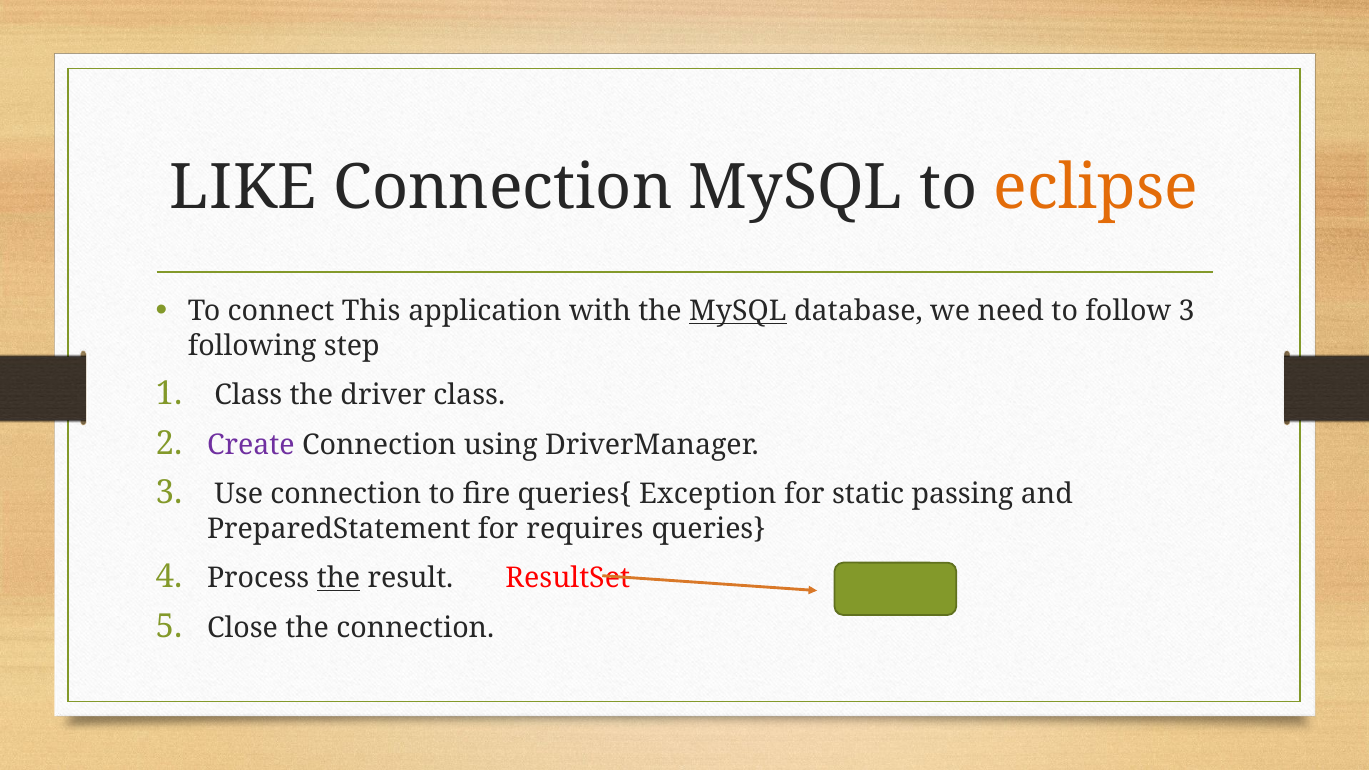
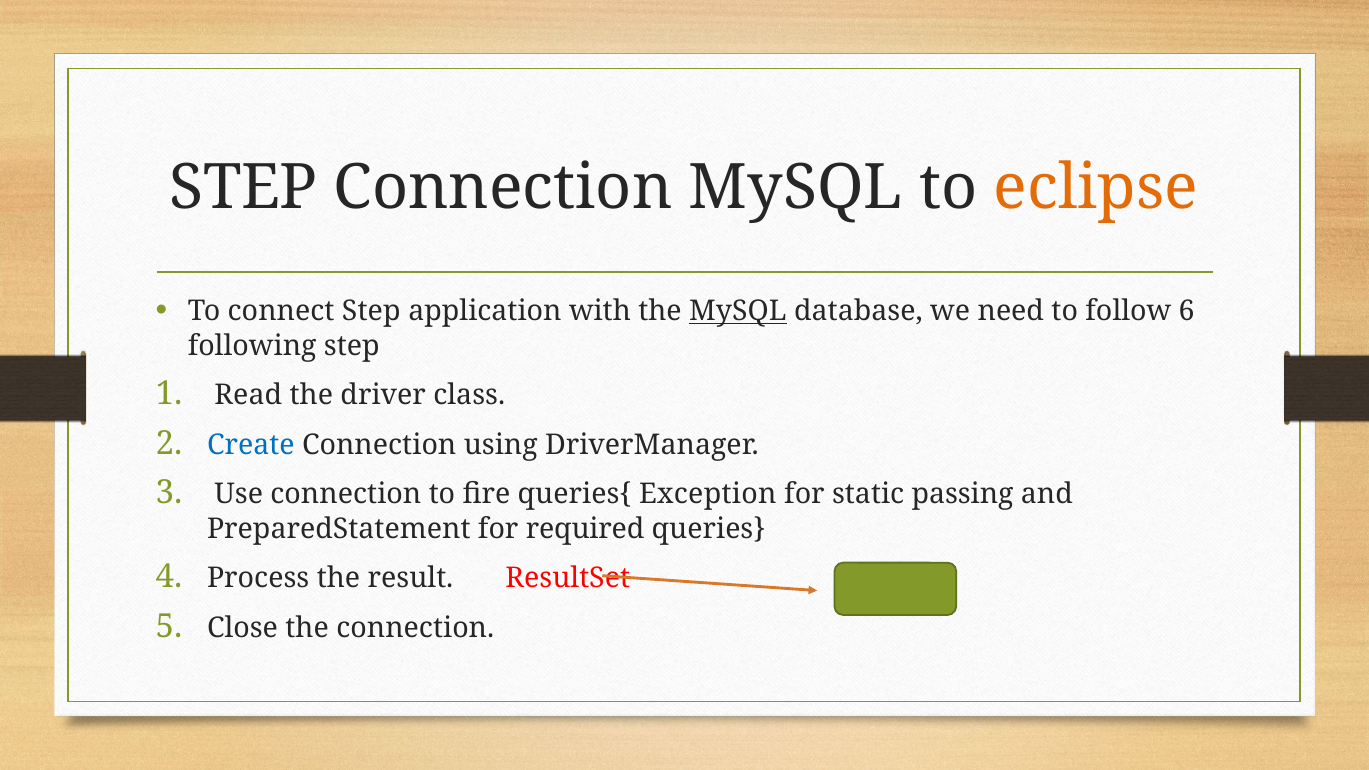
LIKE at (243, 188): LIKE -> STEP
connect This: This -> Step
follow 3: 3 -> 6
Class at (248, 395): Class -> Read
Create colour: purple -> blue
requires: requires -> required
the at (338, 578) underline: present -> none
